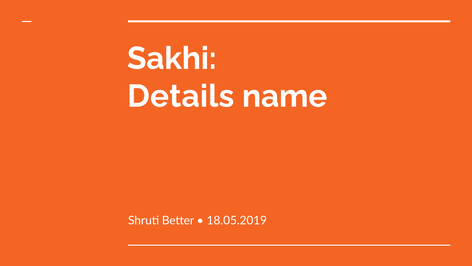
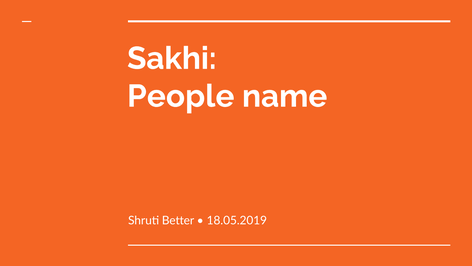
Details: Details -> People
